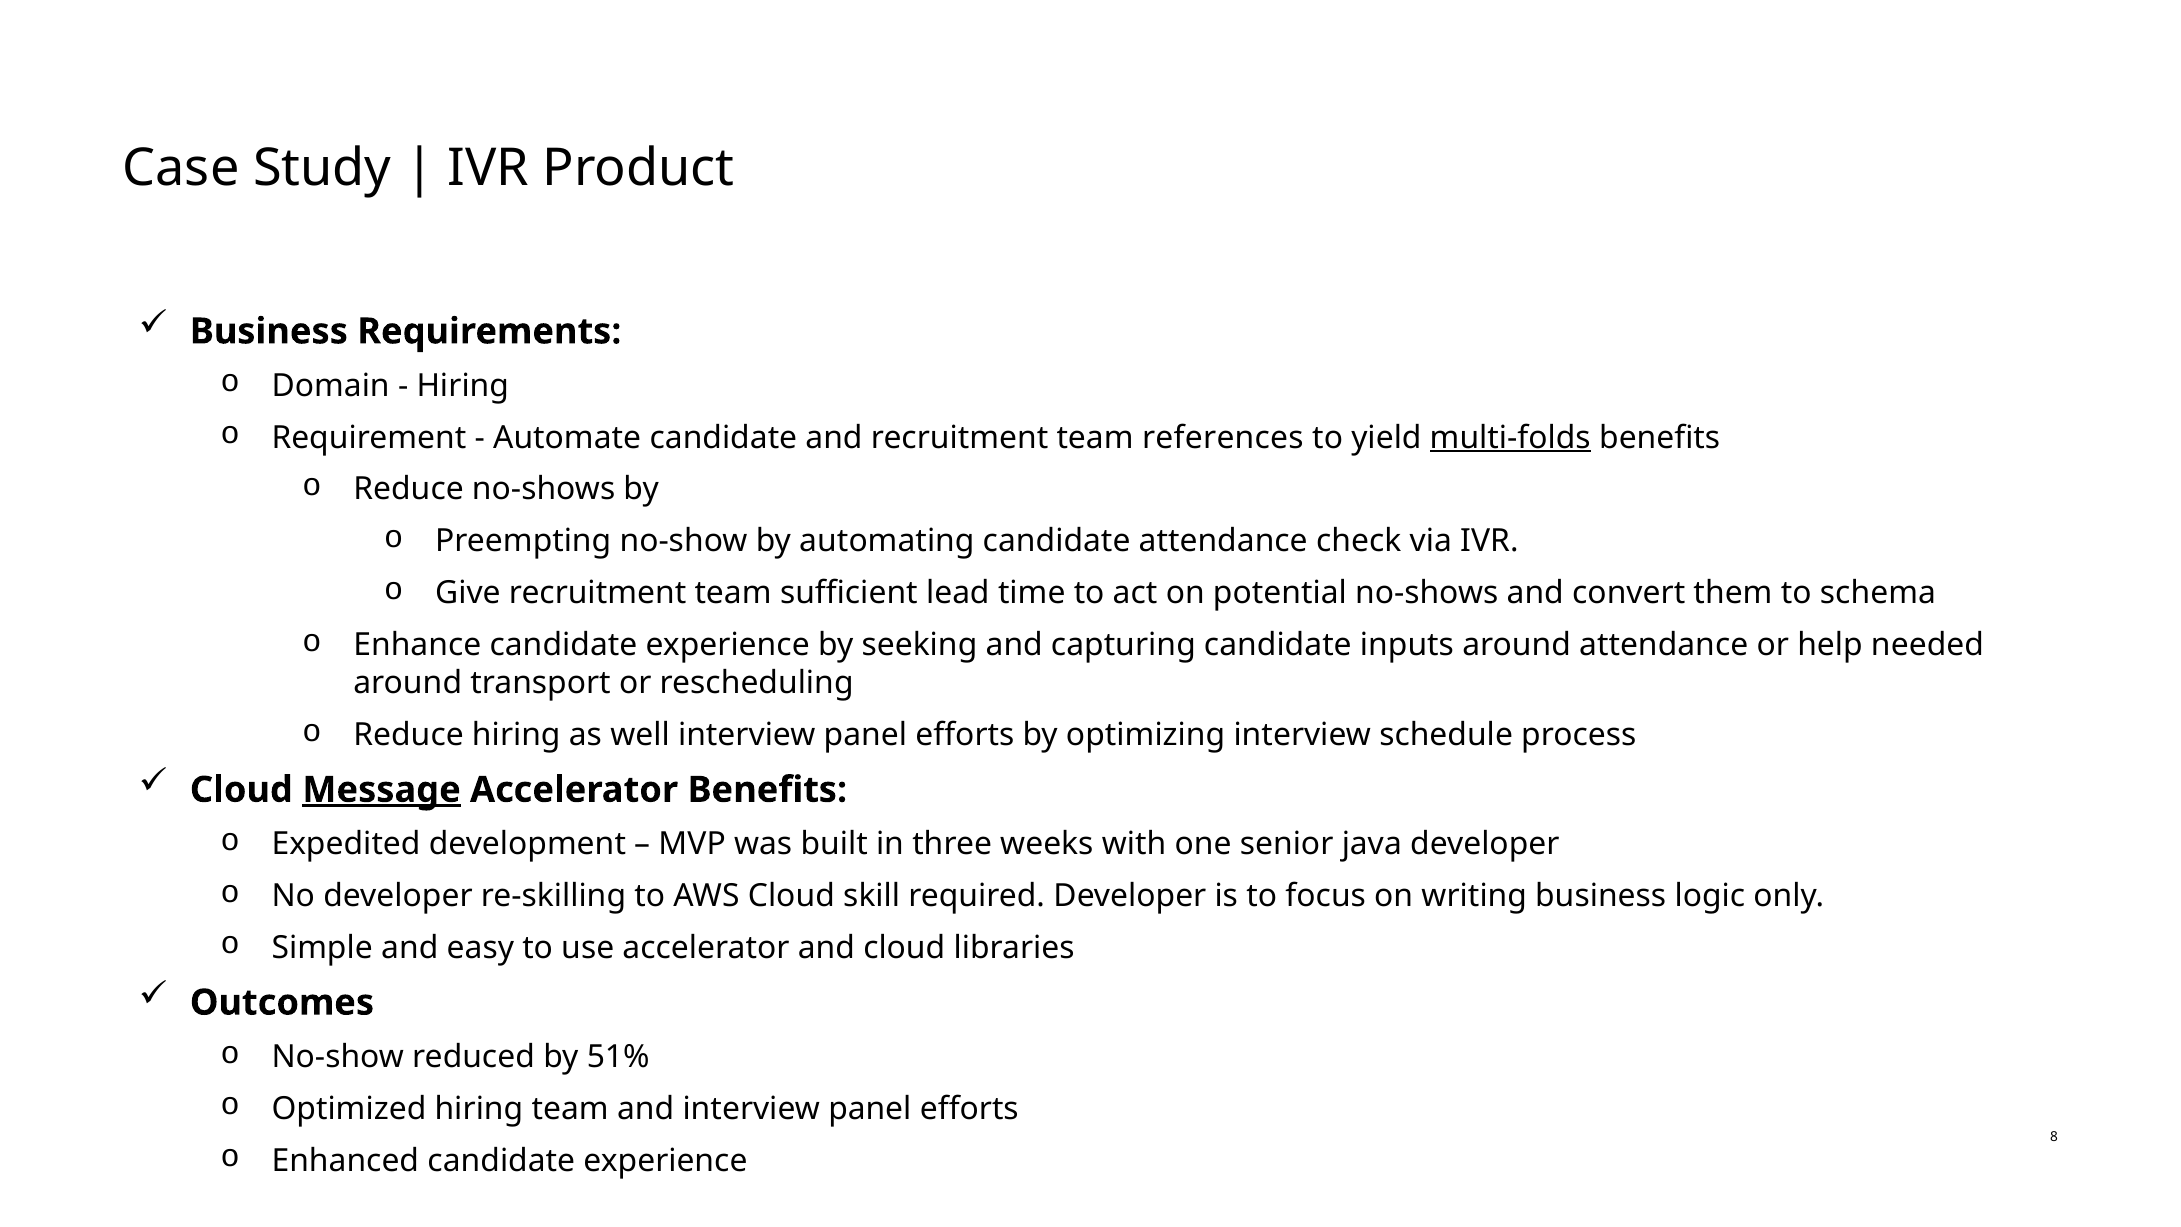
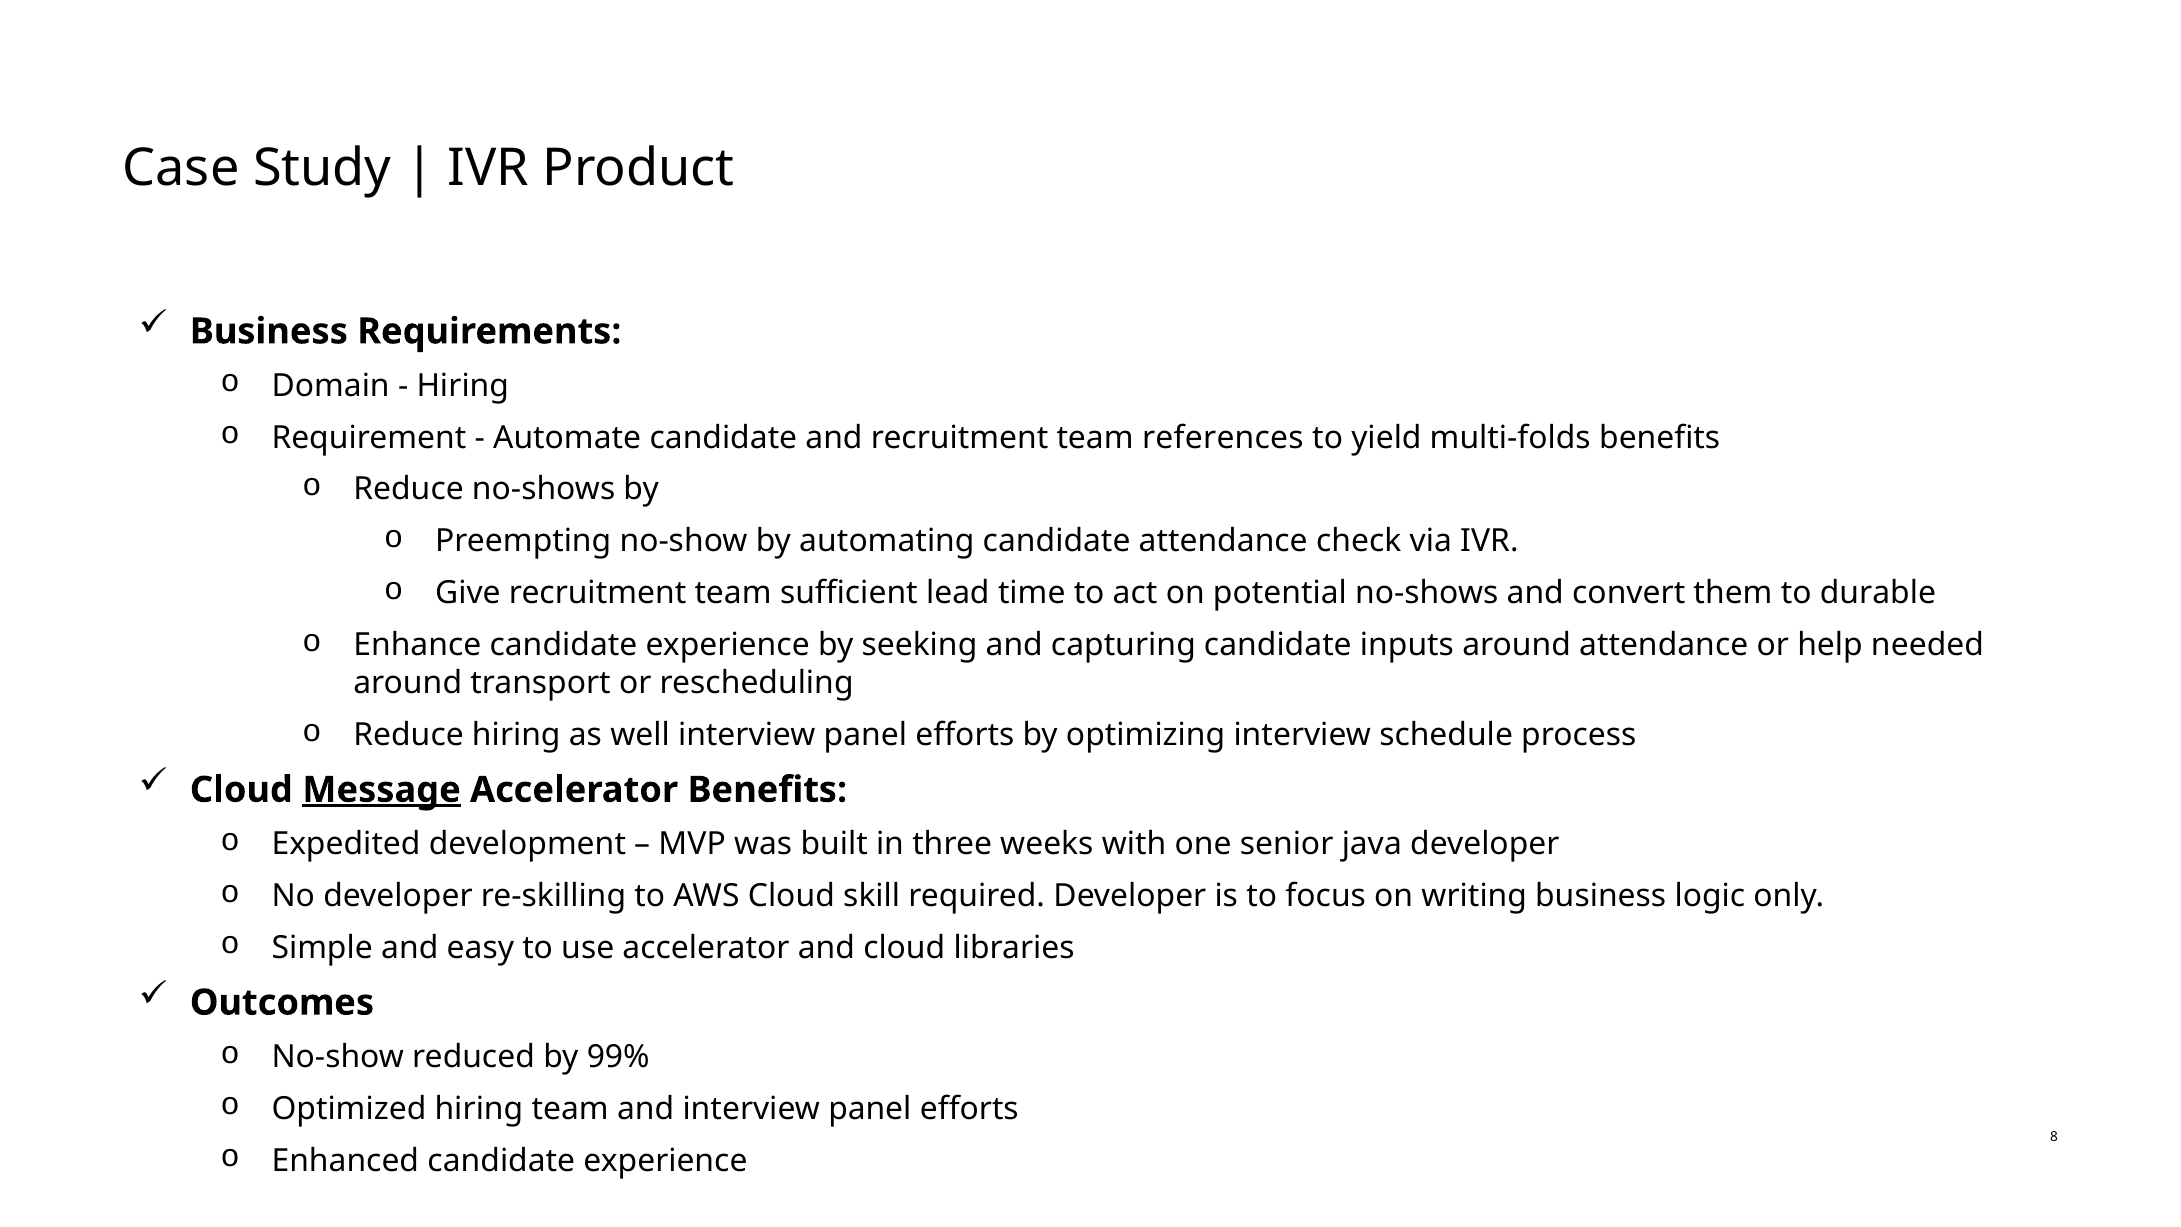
multi-folds underline: present -> none
schema: schema -> durable
51%: 51% -> 99%
